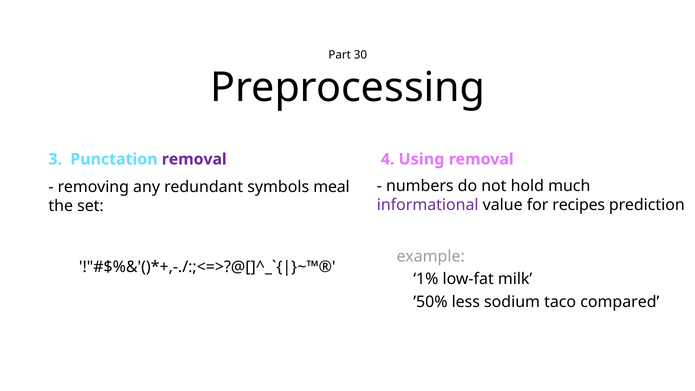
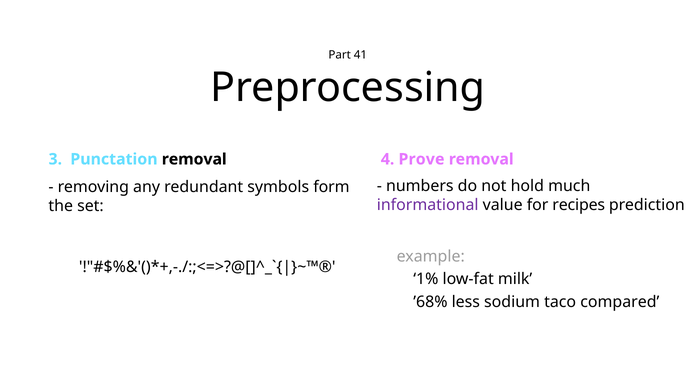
30: 30 -> 41
removal at (194, 159) colour: purple -> black
Using: Using -> Prove
meal: meal -> form
’50%: ’50% -> ’68%
